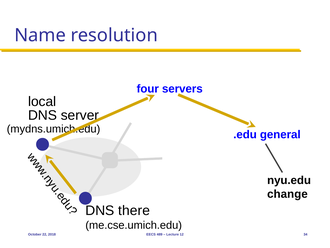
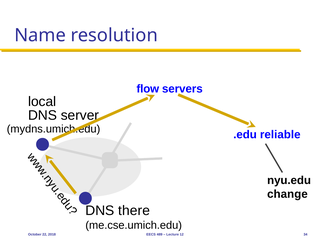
four: four -> flow
general: general -> reliable
